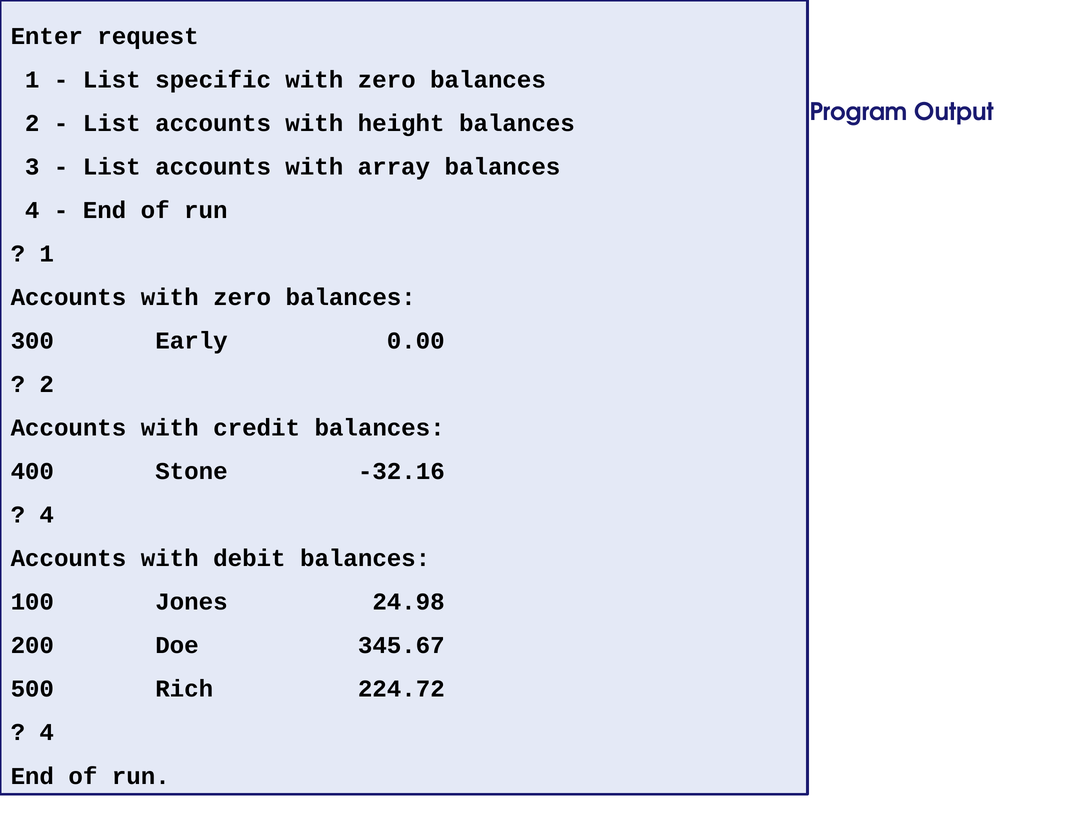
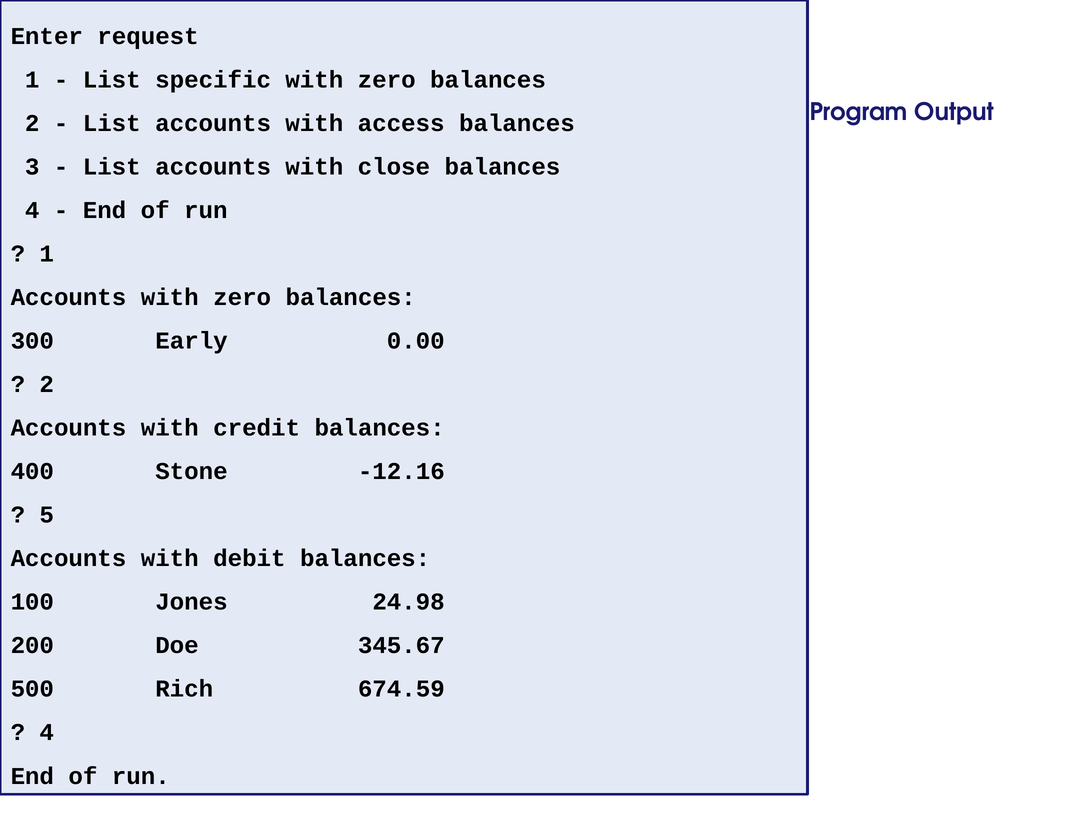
height: height -> access
array: array -> close
-32.16: -32.16 -> -12.16
4 at (47, 515): 4 -> 5
224.72: 224.72 -> 674.59
